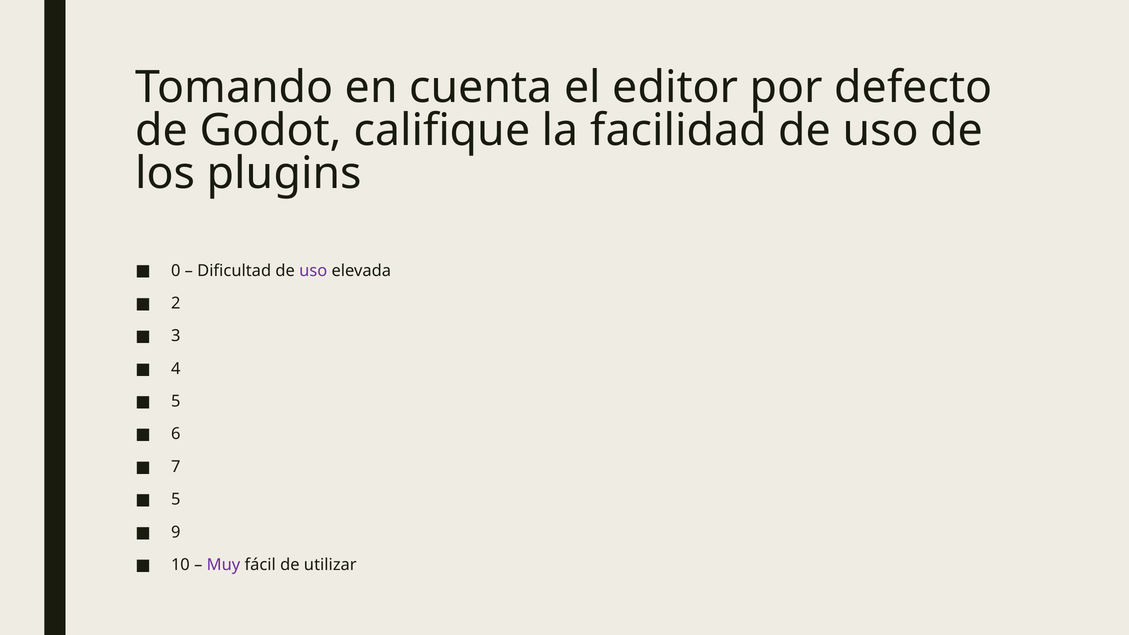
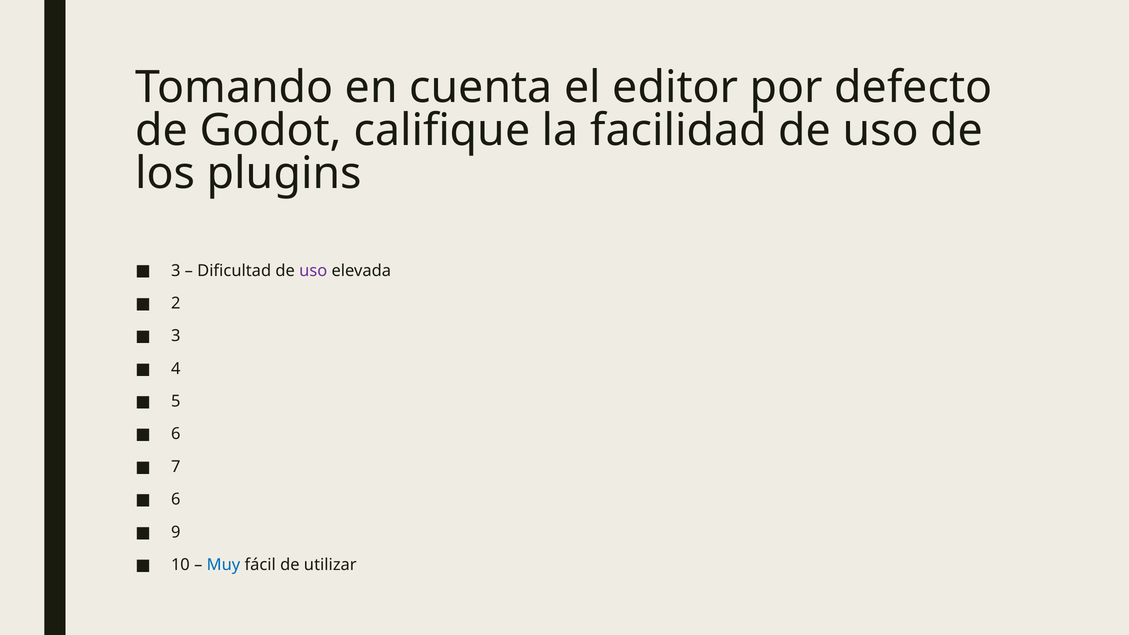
0 at (176, 271): 0 -> 3
5 at (176, 500): 5 -> 6
Muy colour: purple -> blue
